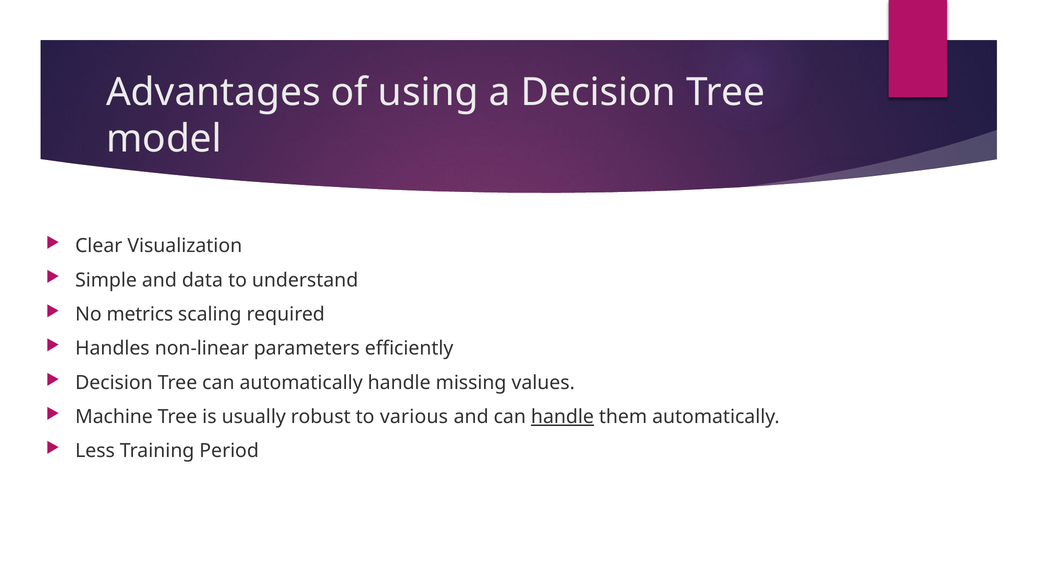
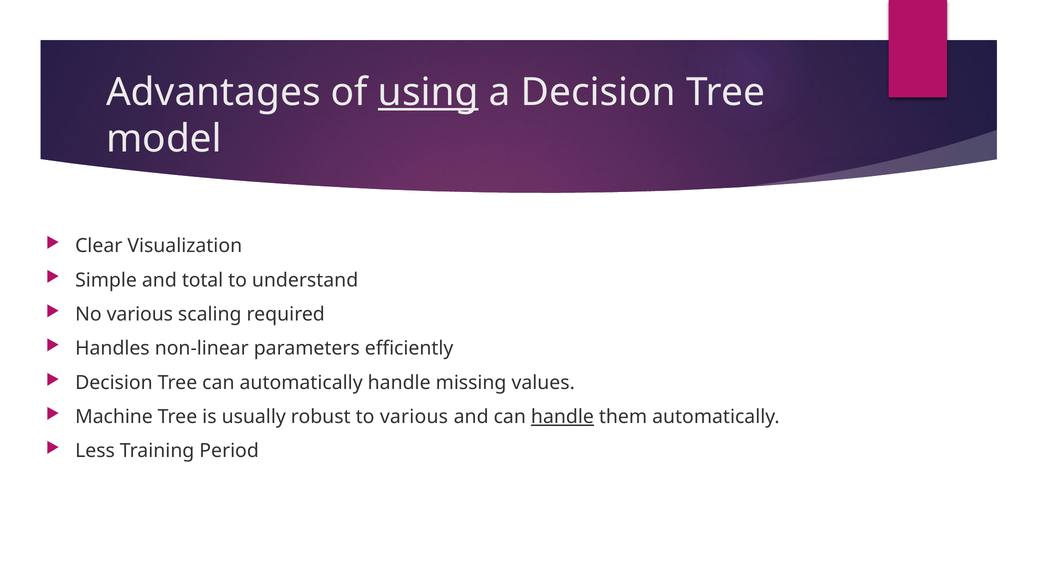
using underline: none -> present
data: data -> total
No metrics: metrics -> various
